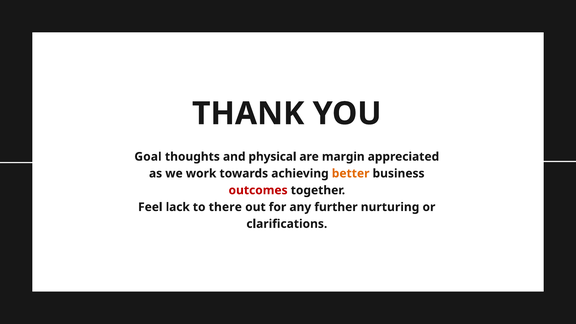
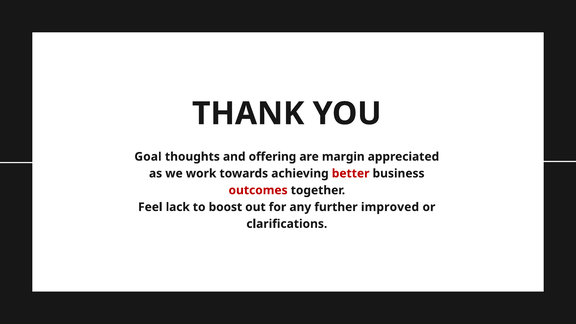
physical: physical -> offering
better colour: orange -> red
there: there -> boost
nurturing: nurturing -> improved
